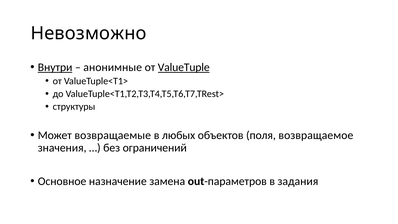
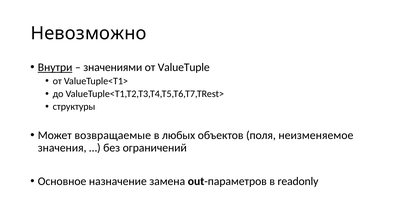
анонимные: анонимные -> значениями
ValueTuple underline: present -> none
возвращаемое: возвращаемое -> неизменяемое
задания: задания -> readonly
